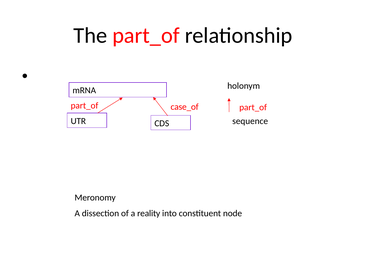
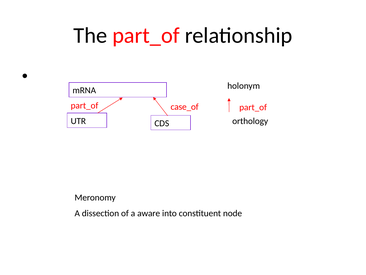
sequence: sequence -> orthology
reality: reality -> aware
